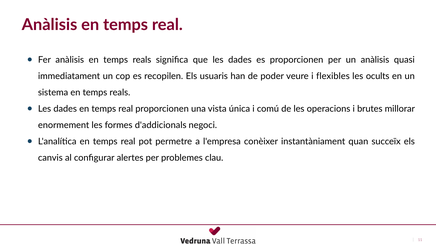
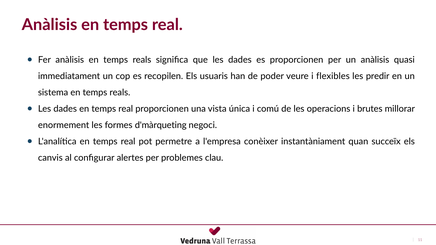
ocults: ocults -> predir
d'addicionals: d'addicionals -> d'màrqueting
